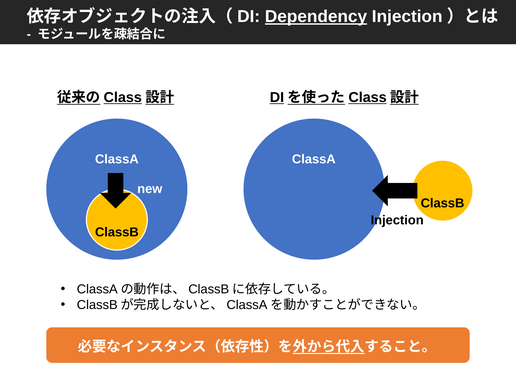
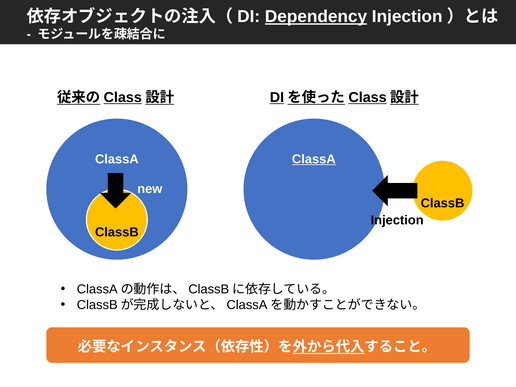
ClassA at (314, 159) underline: none -> present
